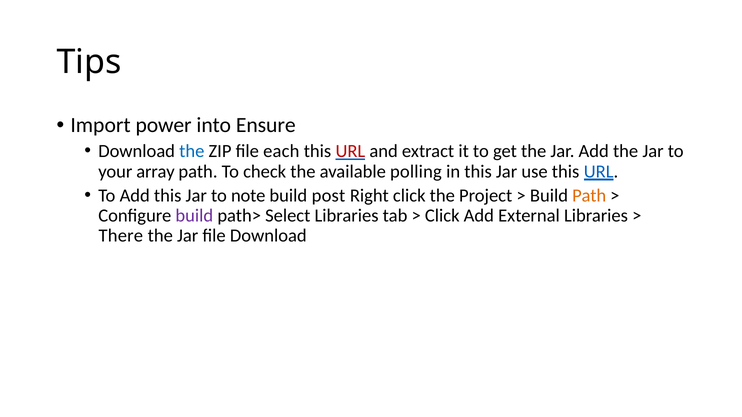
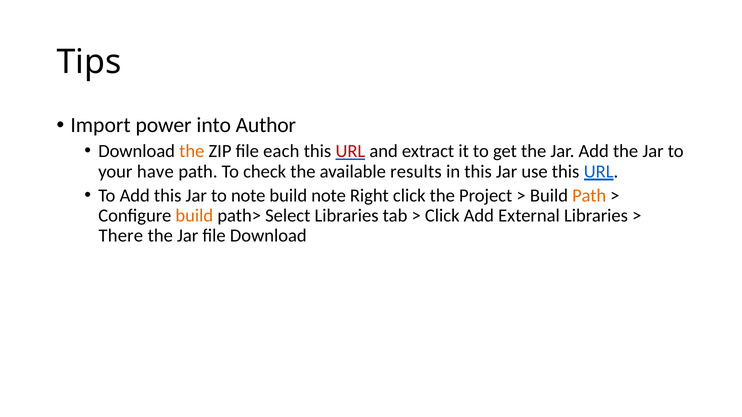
Ensure: Ensure -> Author
the at (192, 151) colour: blue -> orange
array: array -> have
polling: polling -> results
build post: post -> note
build at (194, 216) colour: purple -> orange
